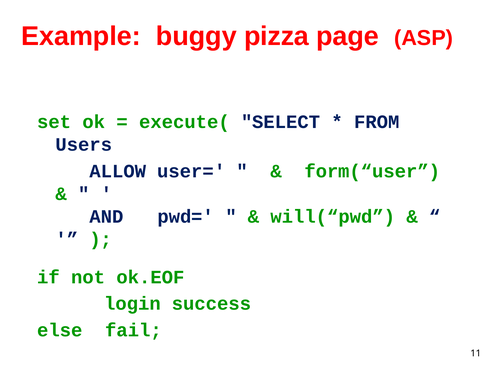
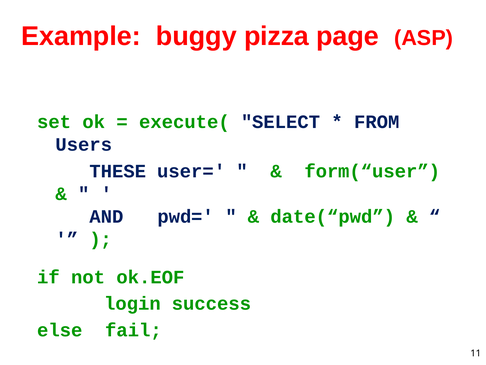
ALLOW: ALLOW -> THESE
will(“pwd: will(“pwd -> date(“pwd
